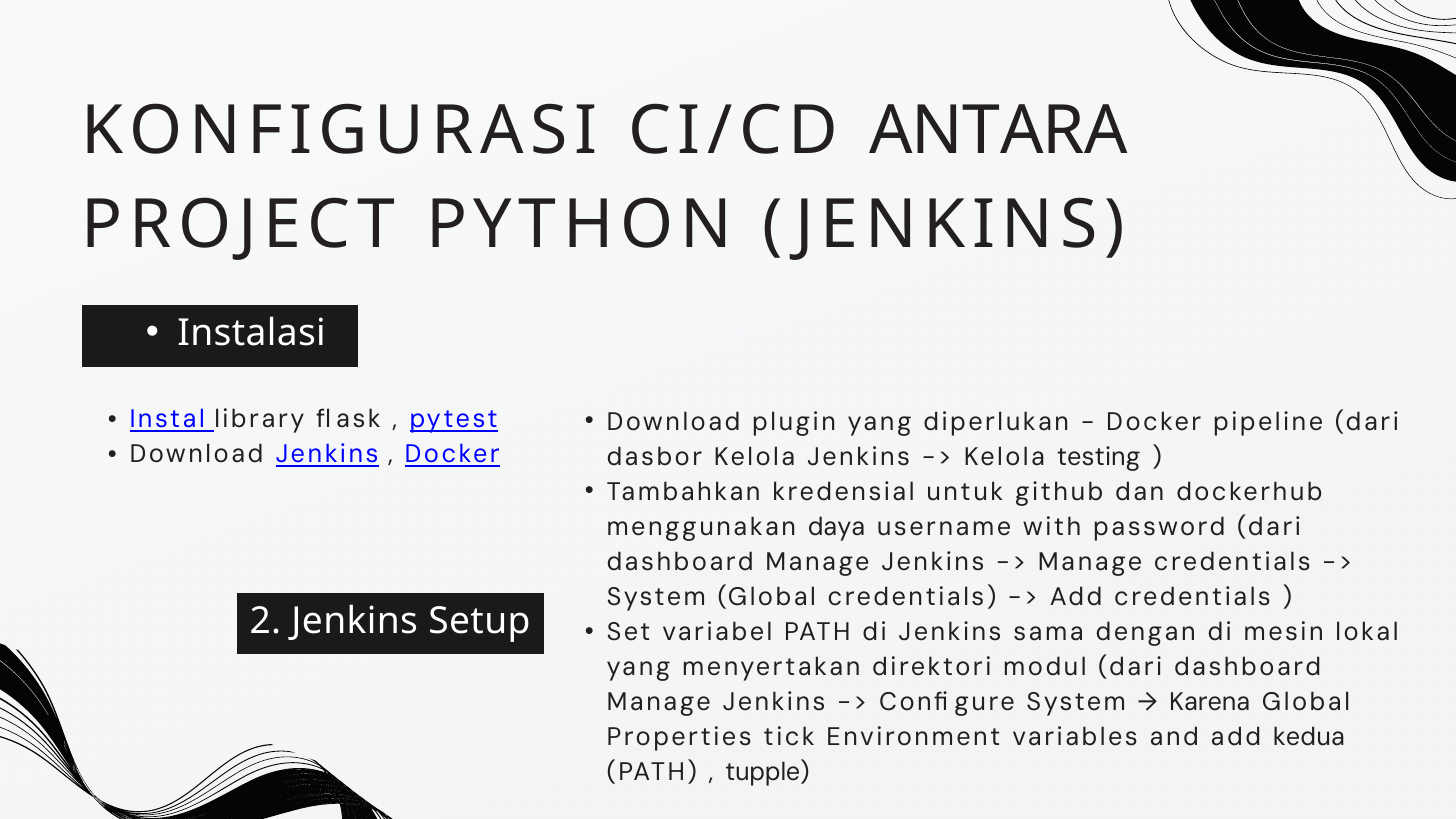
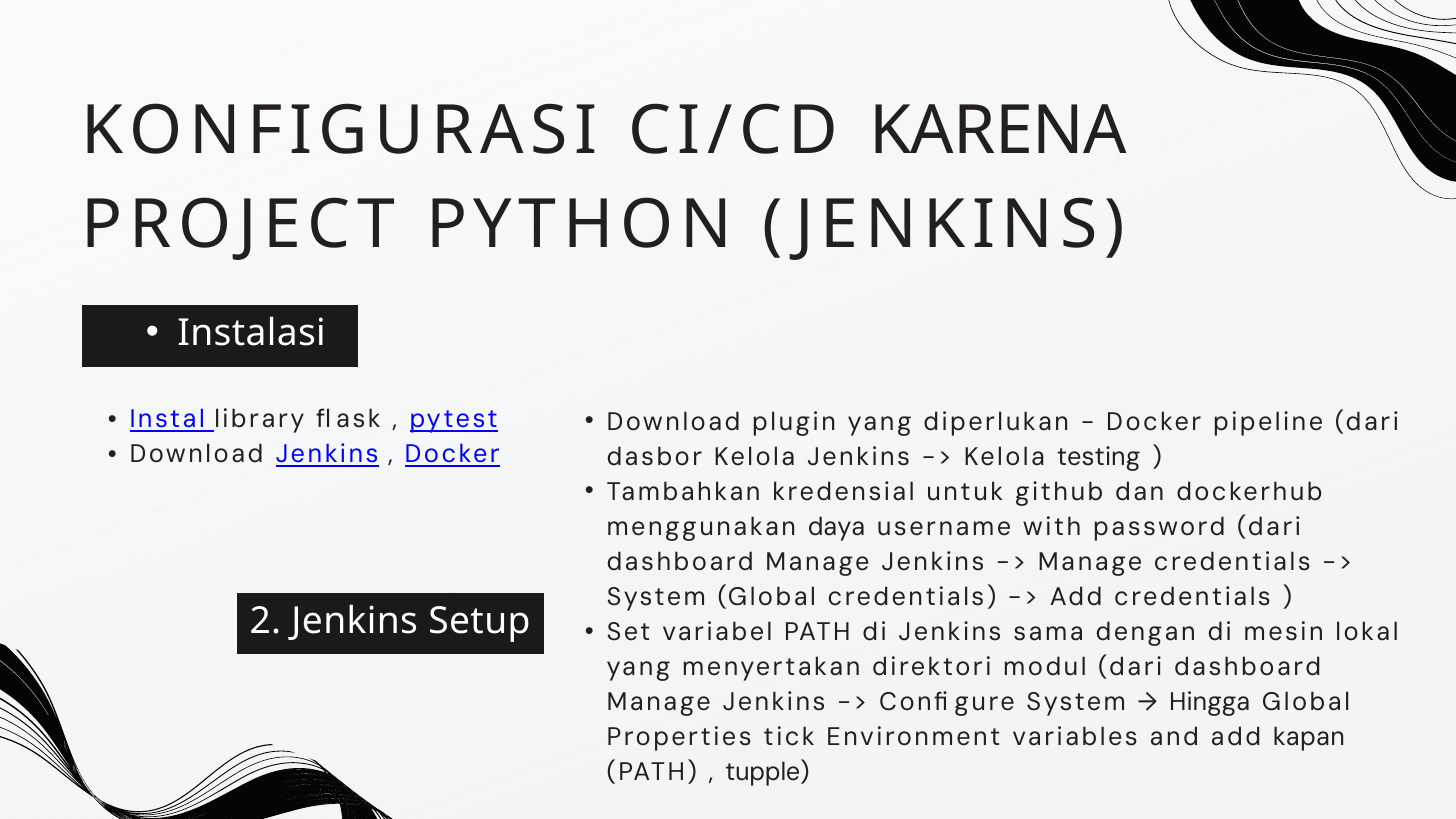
ANTARA: ANTARA -> KARENA
Karena: Karena -> Hingga
kedua: kedua -> kapan
